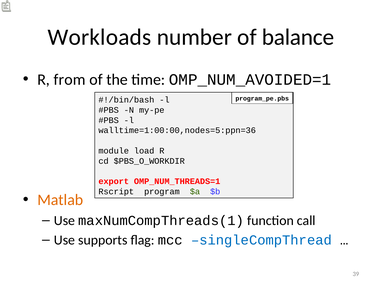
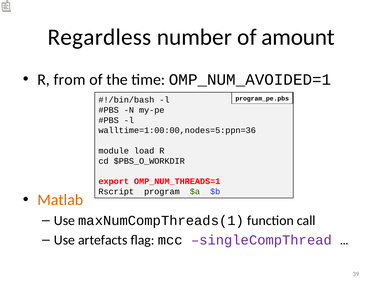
Workloads: Workloads -> Regardless
balance: balance -> amount
supports: supports -> artefacts
singleCompThread colour: blue -> purple
